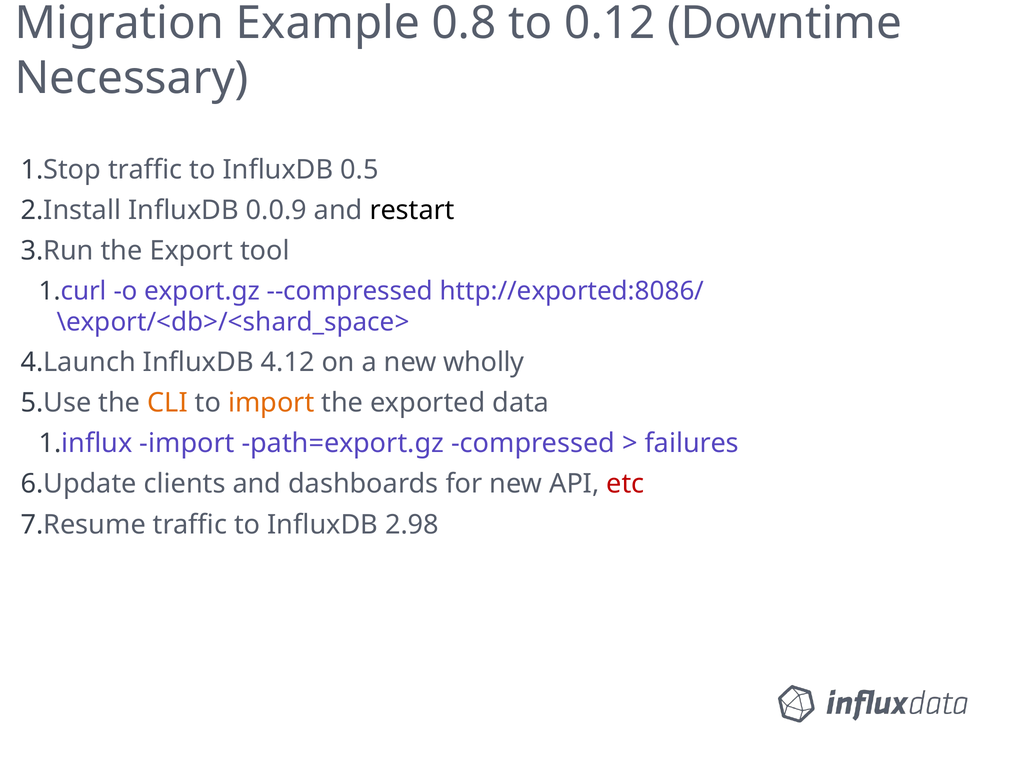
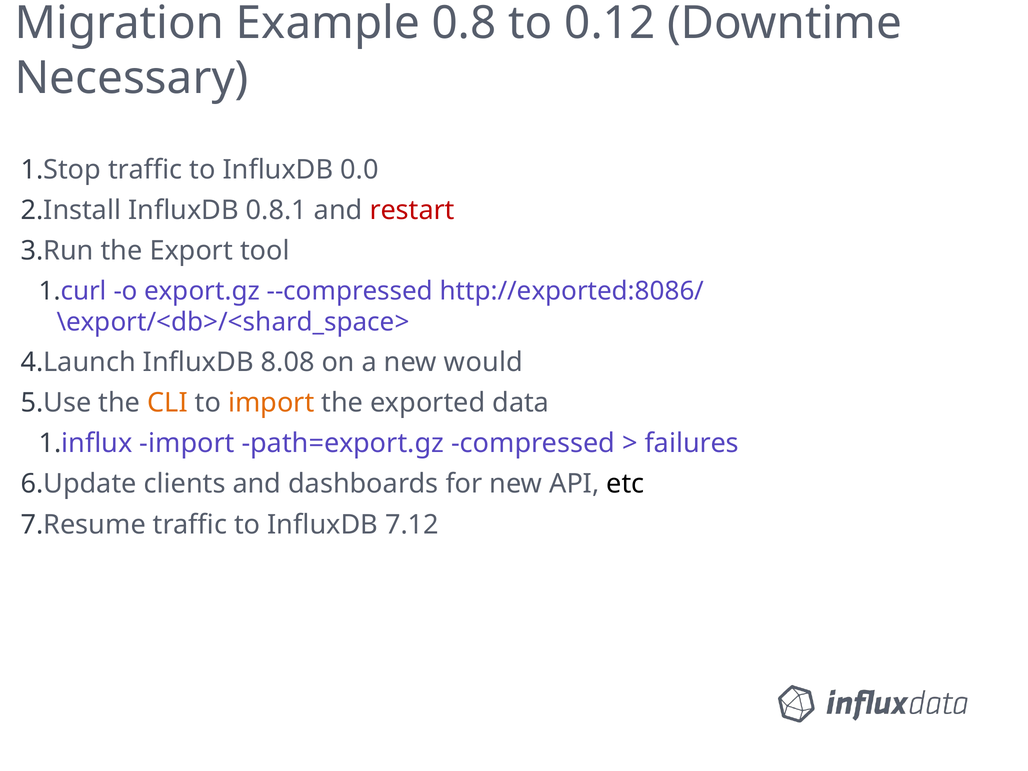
0.5: 0.5 -> 0.0
0.0.9: 0.0.9 -> 0.8.1
restart colour: black -> red
4.12: 4.12 -> 8.08
wholly: wholly -> would
etc colour: red -> black
2.98: 2.98 -> 7.12
